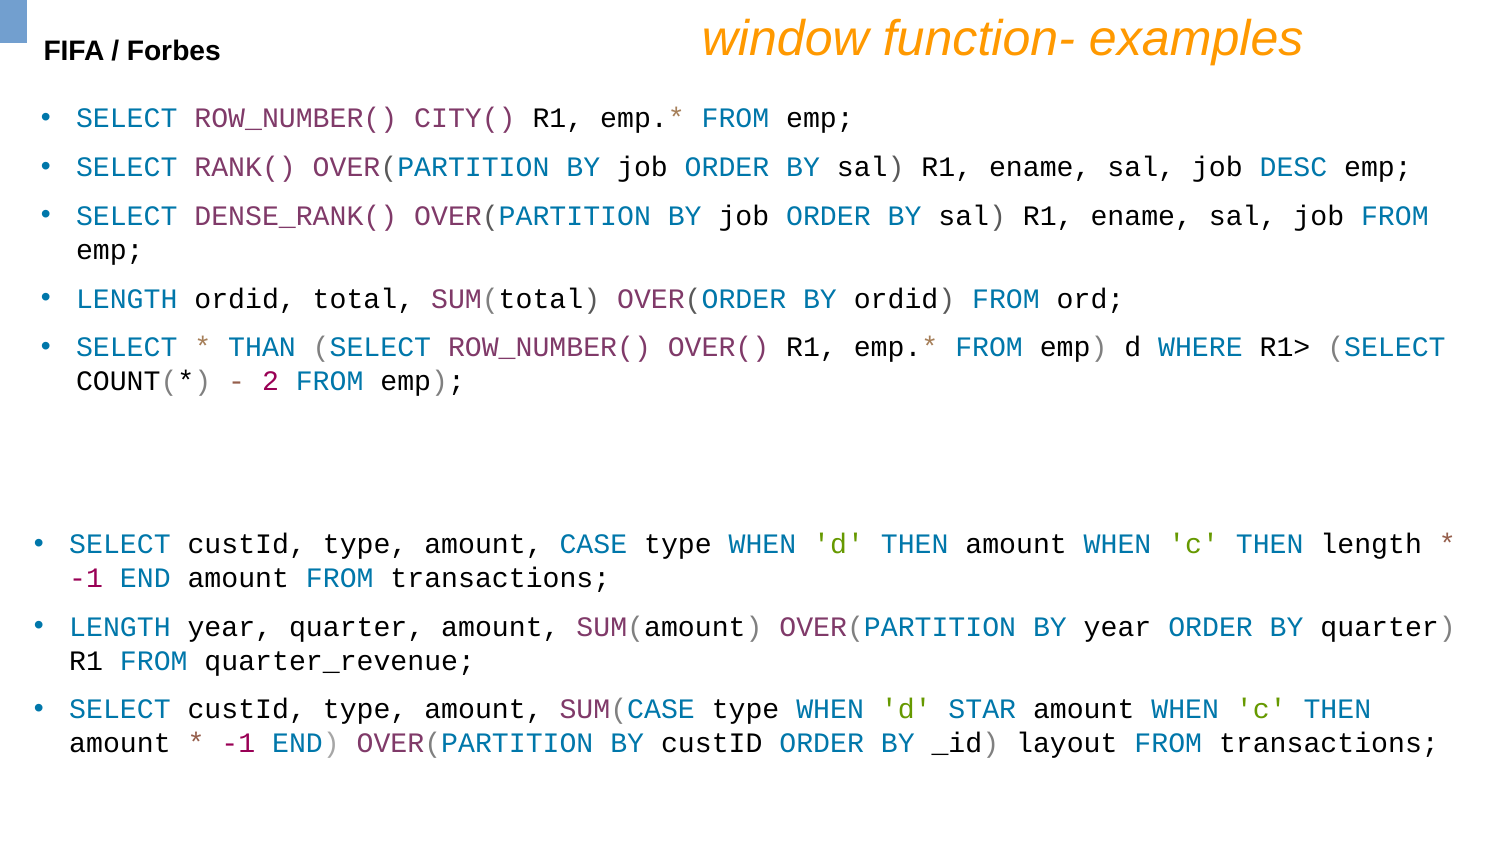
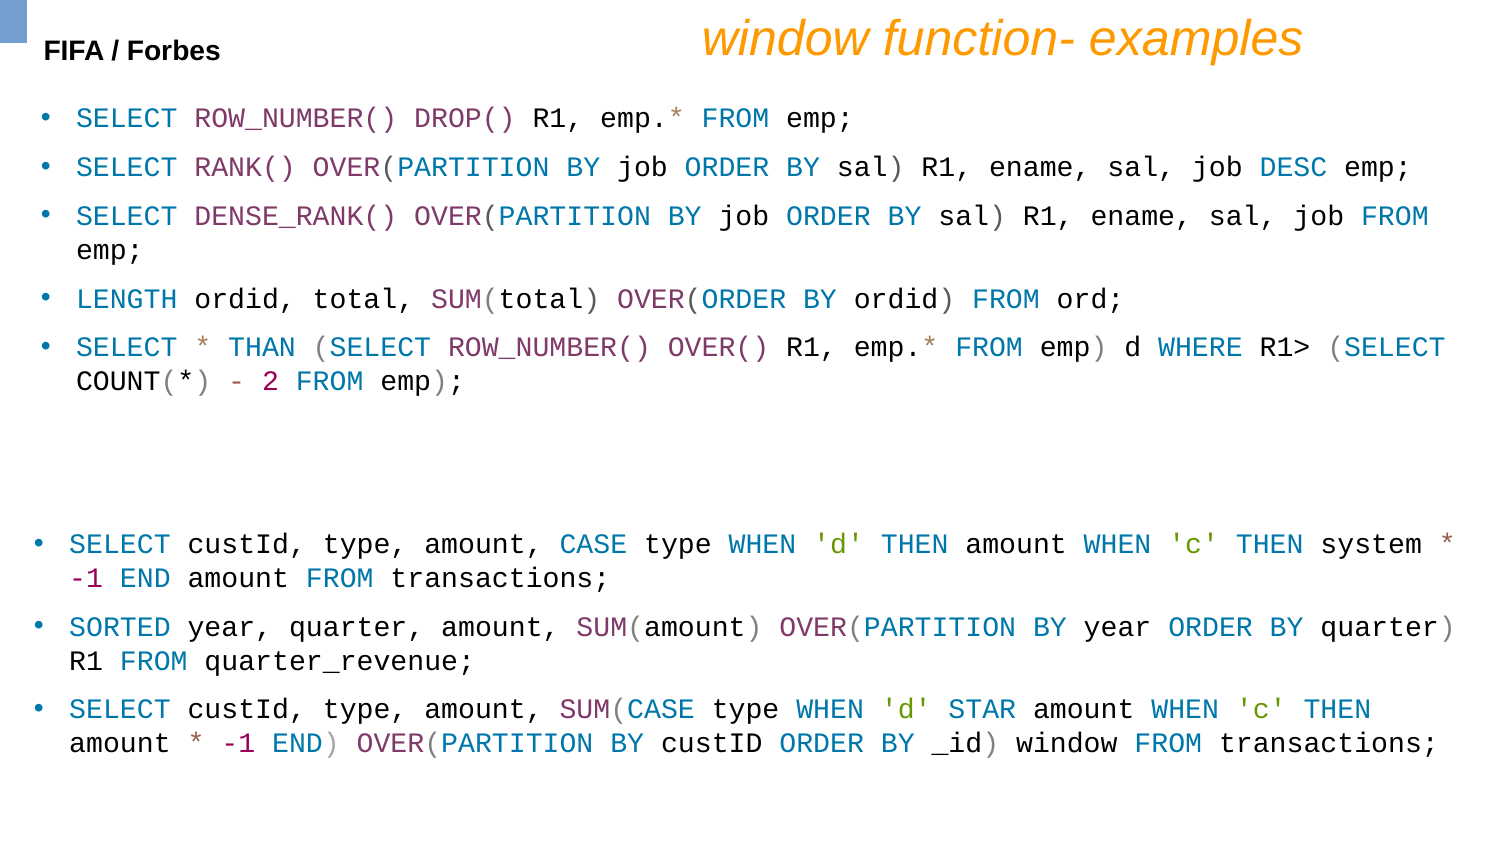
CITY(: CITY( -> DROP(
THEN length: length -> system
LENGTH at (120, 627): LENGTH -> SORTED
_id layout: layout -> window
